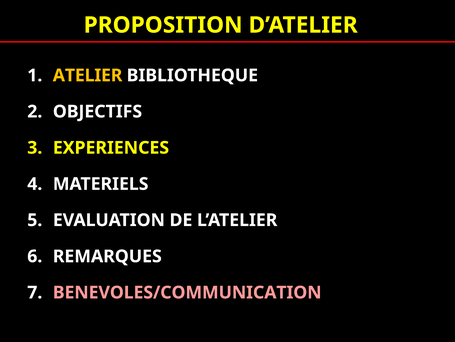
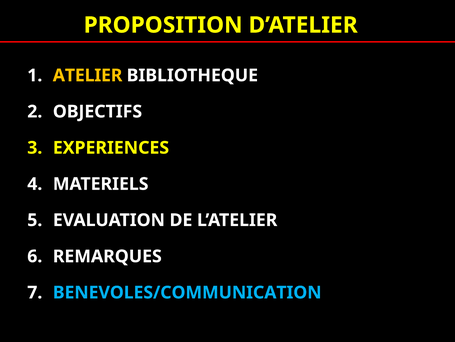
BENEVOLES/COMMUNICATION colour: pink -> light blue
